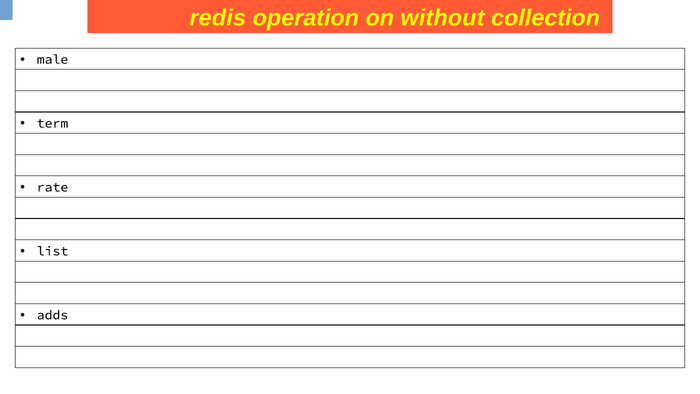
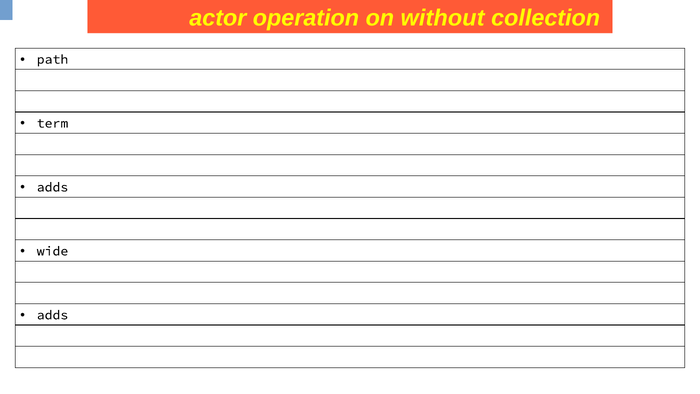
redis: redis -> actor
male: male -> path
rate at (52, 187): rate -> adds
list: list -> wide
